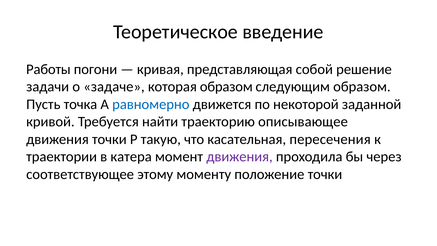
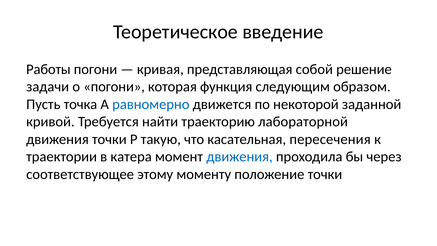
о задаче: задаче -> погони
которая образом: образом -> функция
описывающее: описывающее -> лабораторной
движения at (240, 157) colour: purple -> blue
